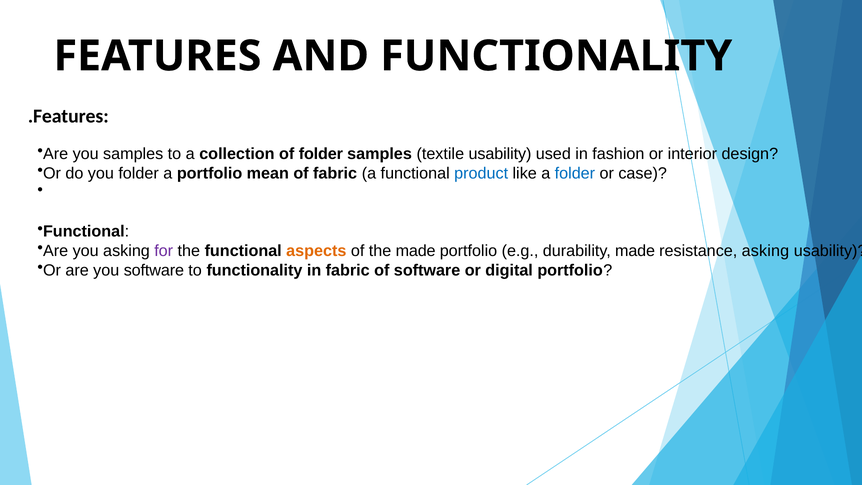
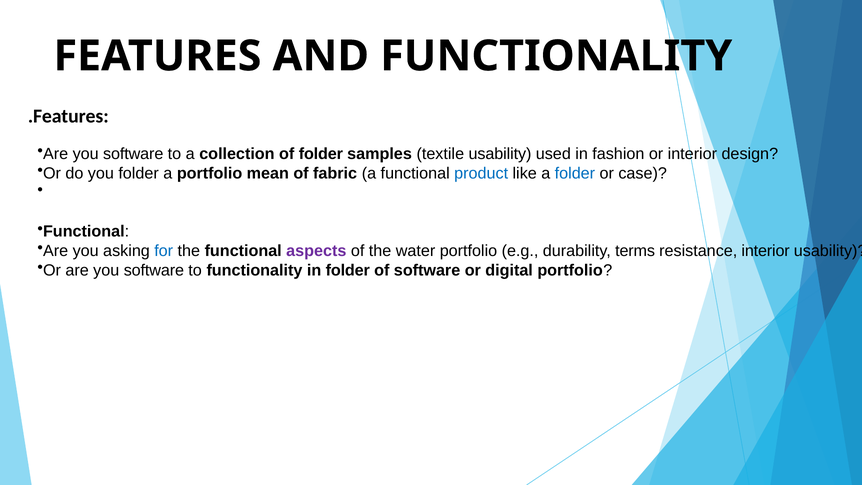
samples at (133, 154): samples -> software
for colour: purple -> blue
aspects colour: orange -> purple
the made: made -> water
durability made: made -> terms
resistance asking: asking -> interior
in fabric: fabric -> folder
